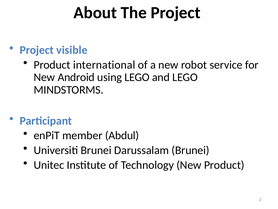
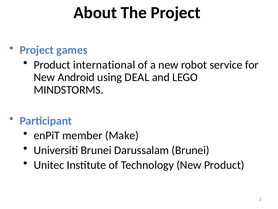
visible: visible -> games
using LEGO: LEGO -> DEAL
Abdul: Abdul -> Make
